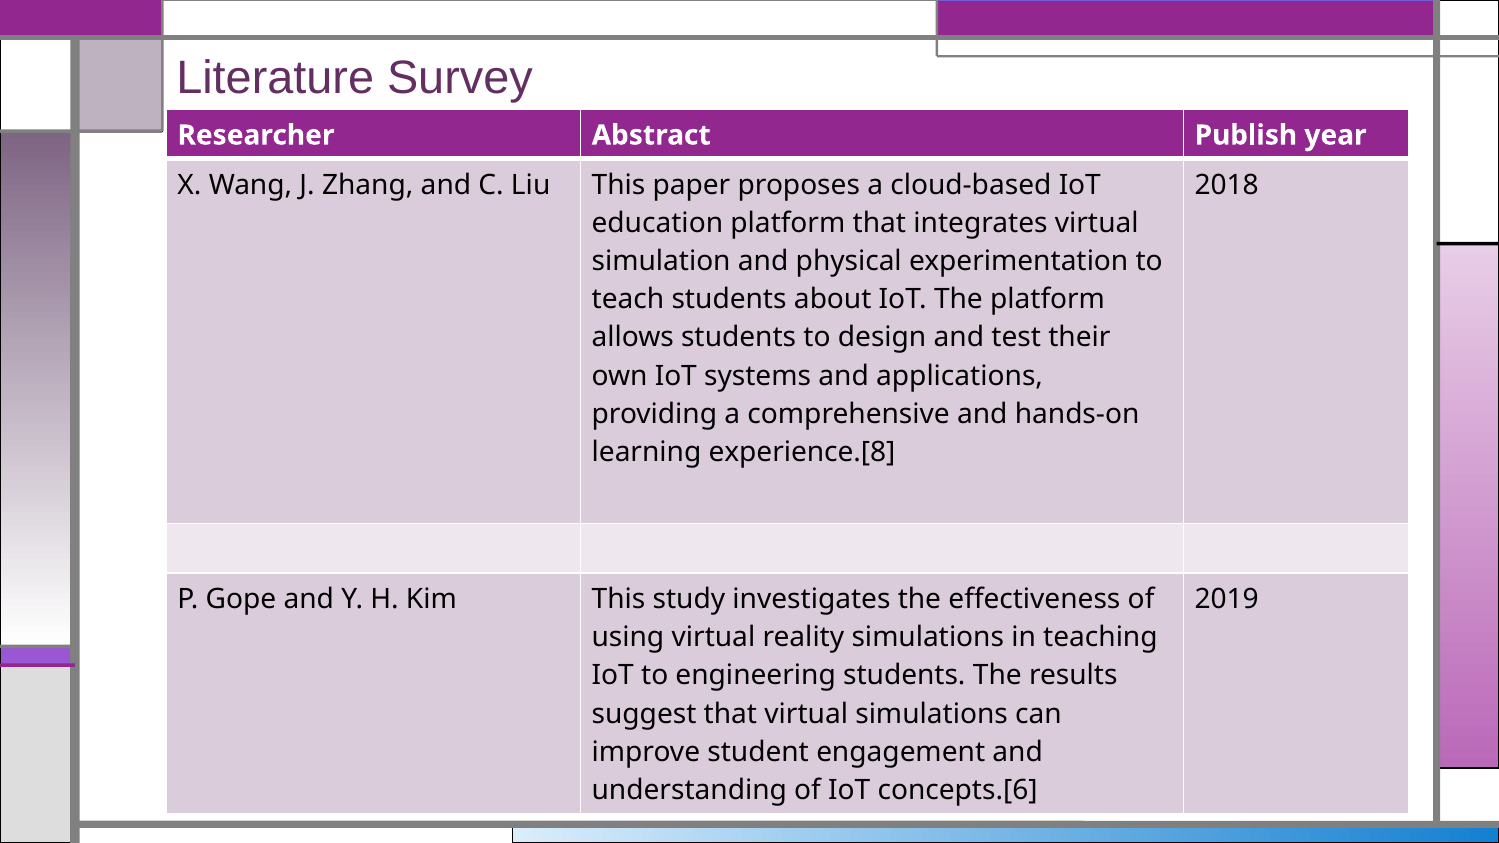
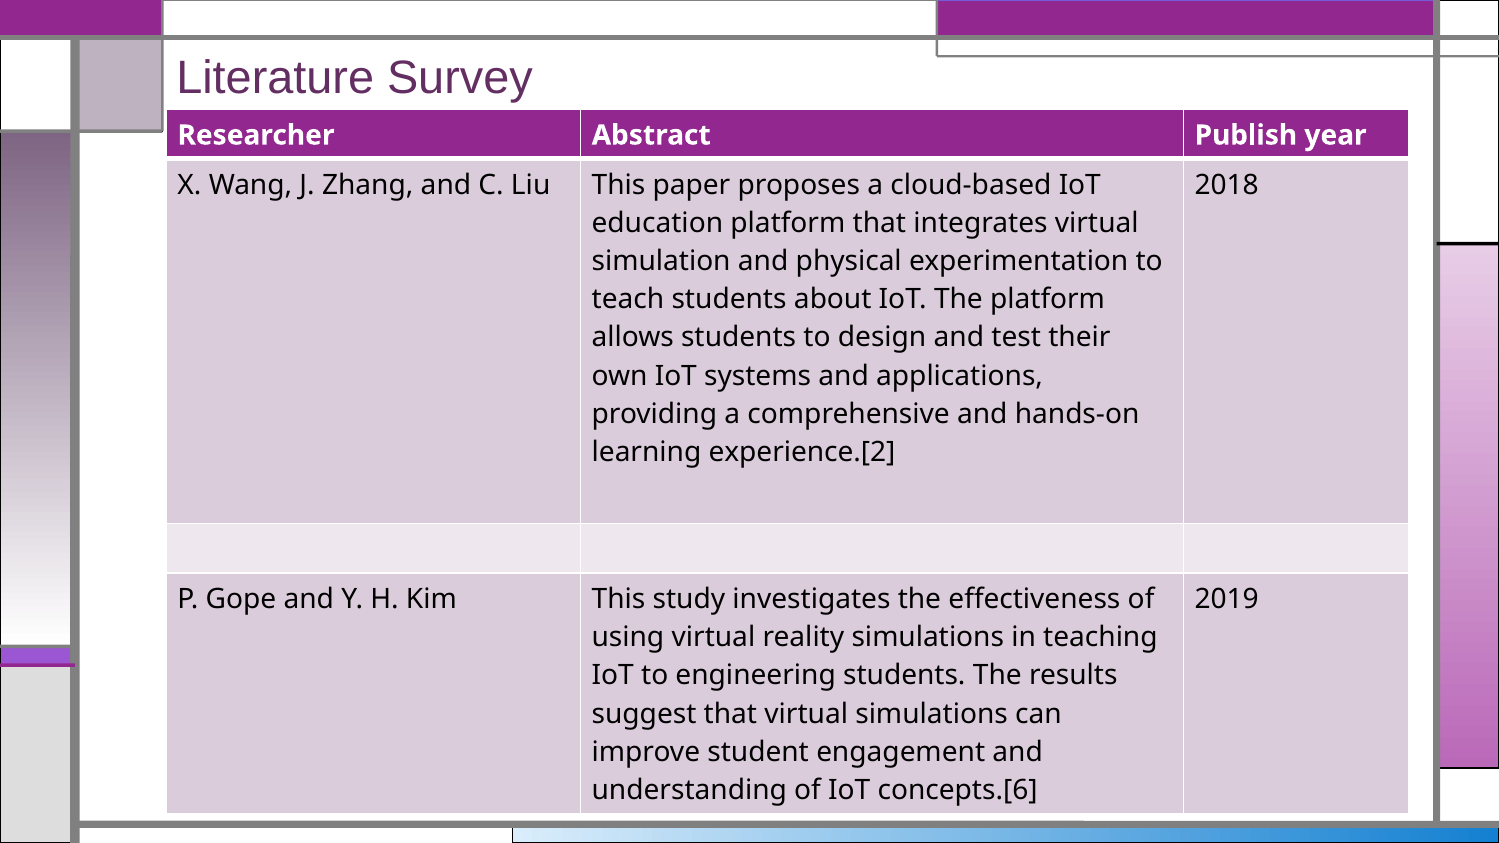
experience.[8: experience.[8 -> experience.[2
